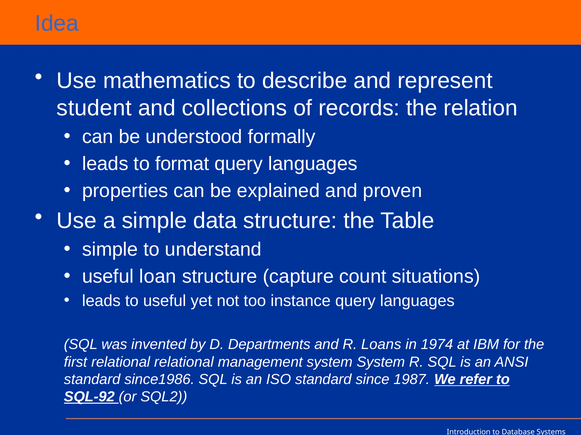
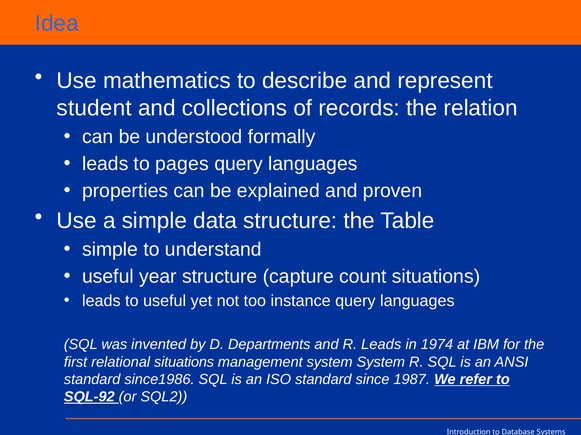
format: format -> pages
loan: loan -> year
R Loans: Loans -> Leads
relational relational: relational -> situations
